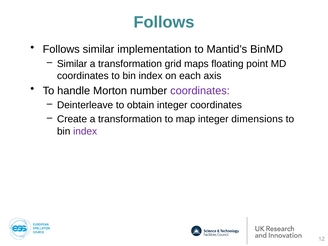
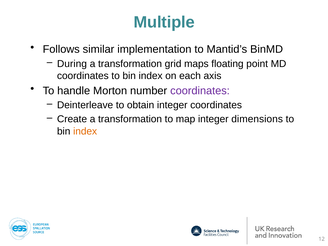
Follows at (164, 22): Follows -> Multiple
Similar at (72, 64): Similar -> During
index at (85, 131) colour: purple -> orange
